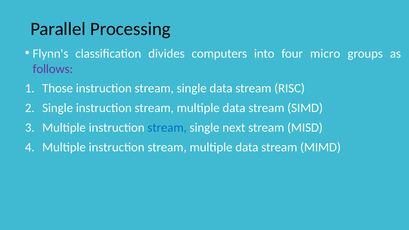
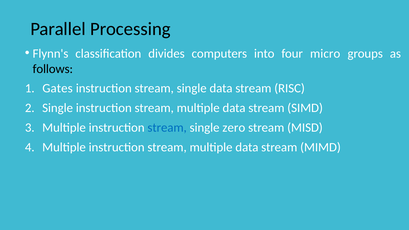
follows colour: purple -> black
Those: Those -> Gates
next: next -> zero
